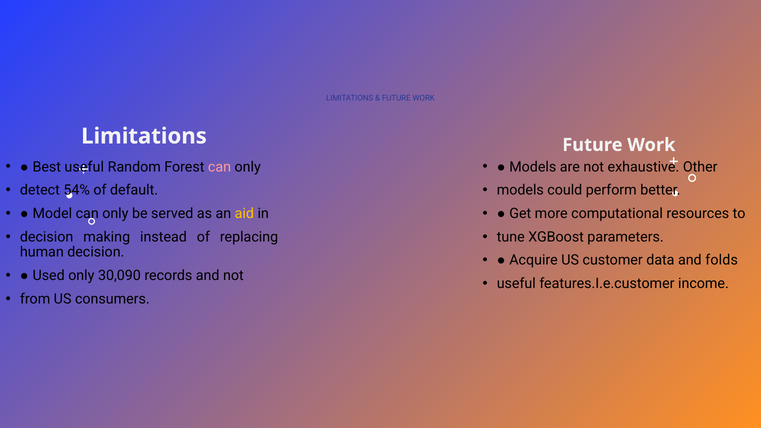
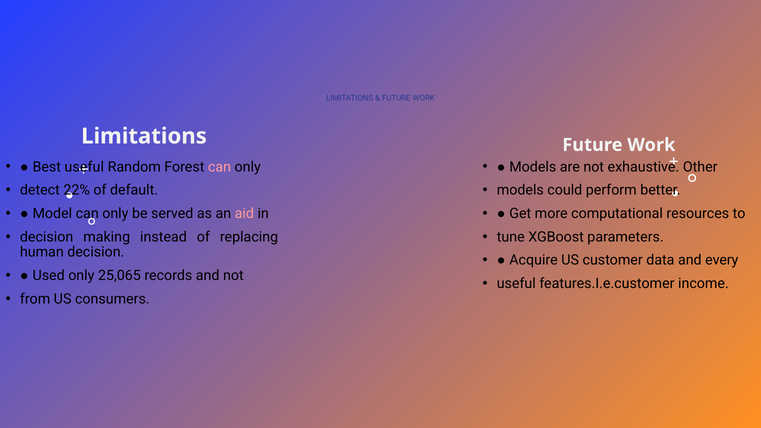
54%: 54% -> 22%
aid colour: yellow -> pink
folds: folds -> every
30,090: 30,090 -> 25,065
